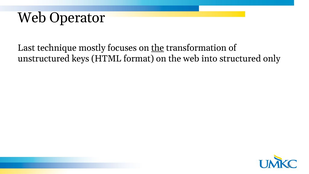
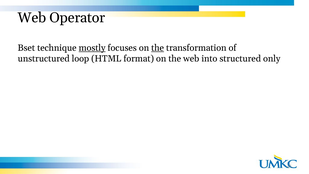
Last: Last -> Bset
mostly underline: none -> present
keys: keys -> loop
